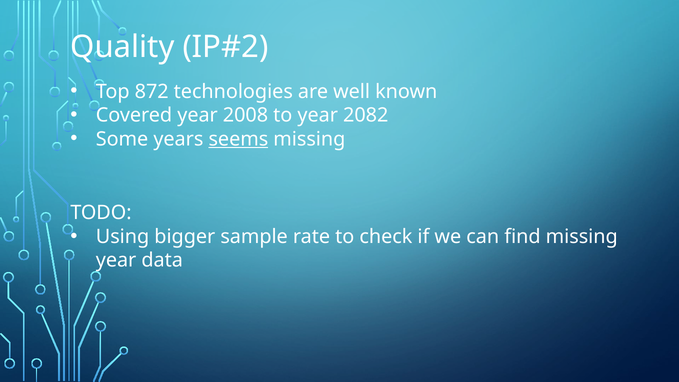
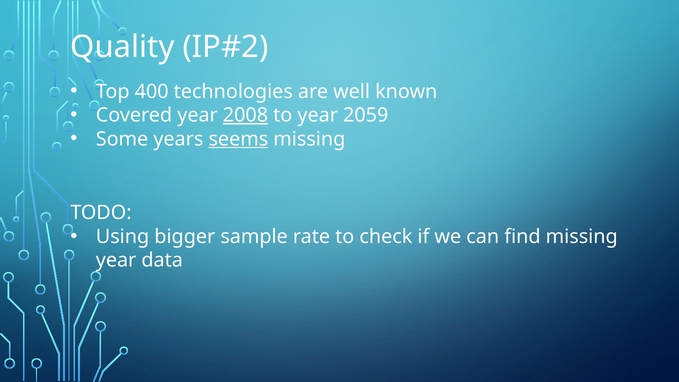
872: 872 -> 400
2008 underline: none -> present
2082: 2082 -> 2059
